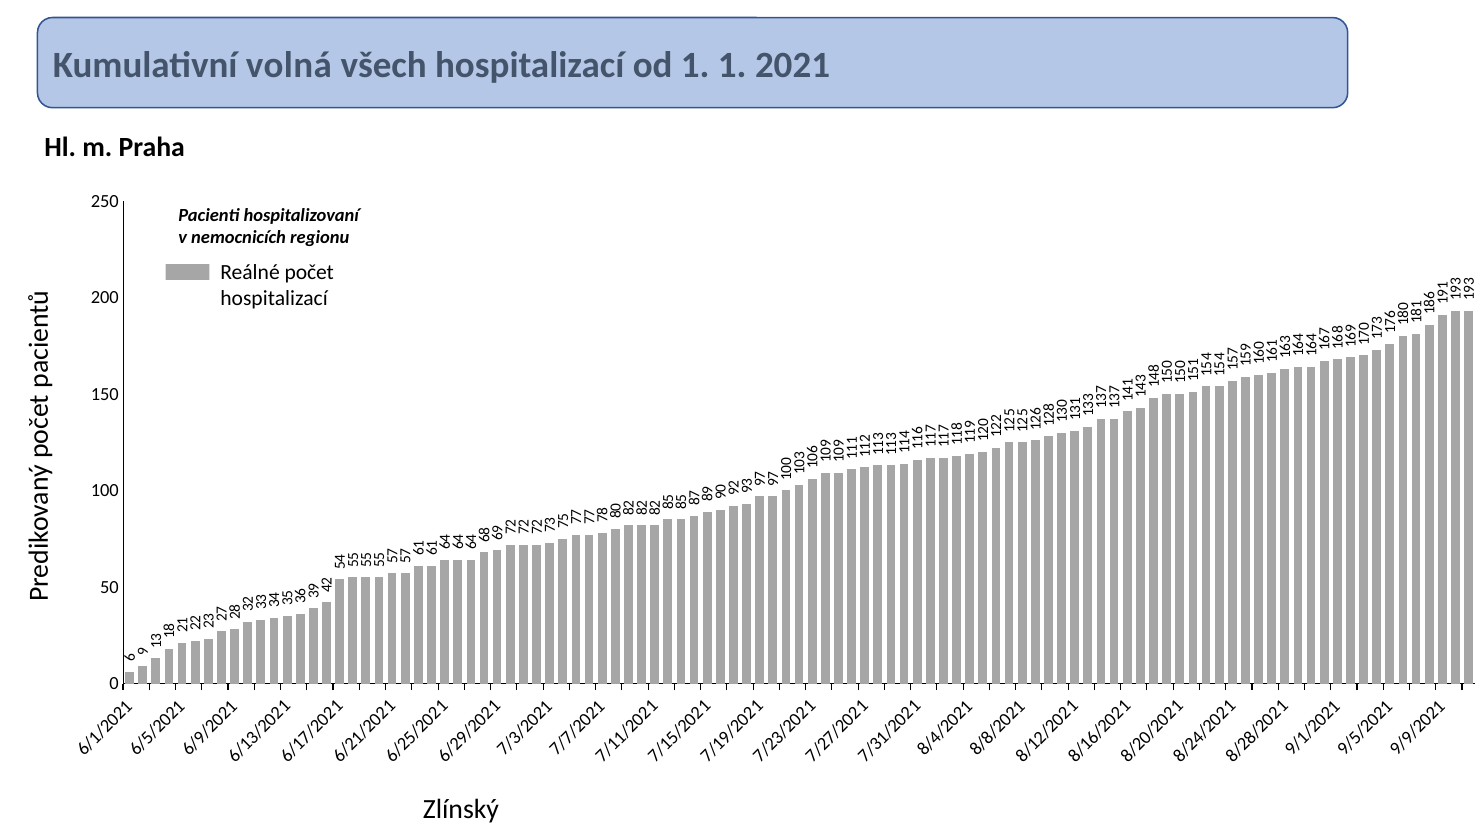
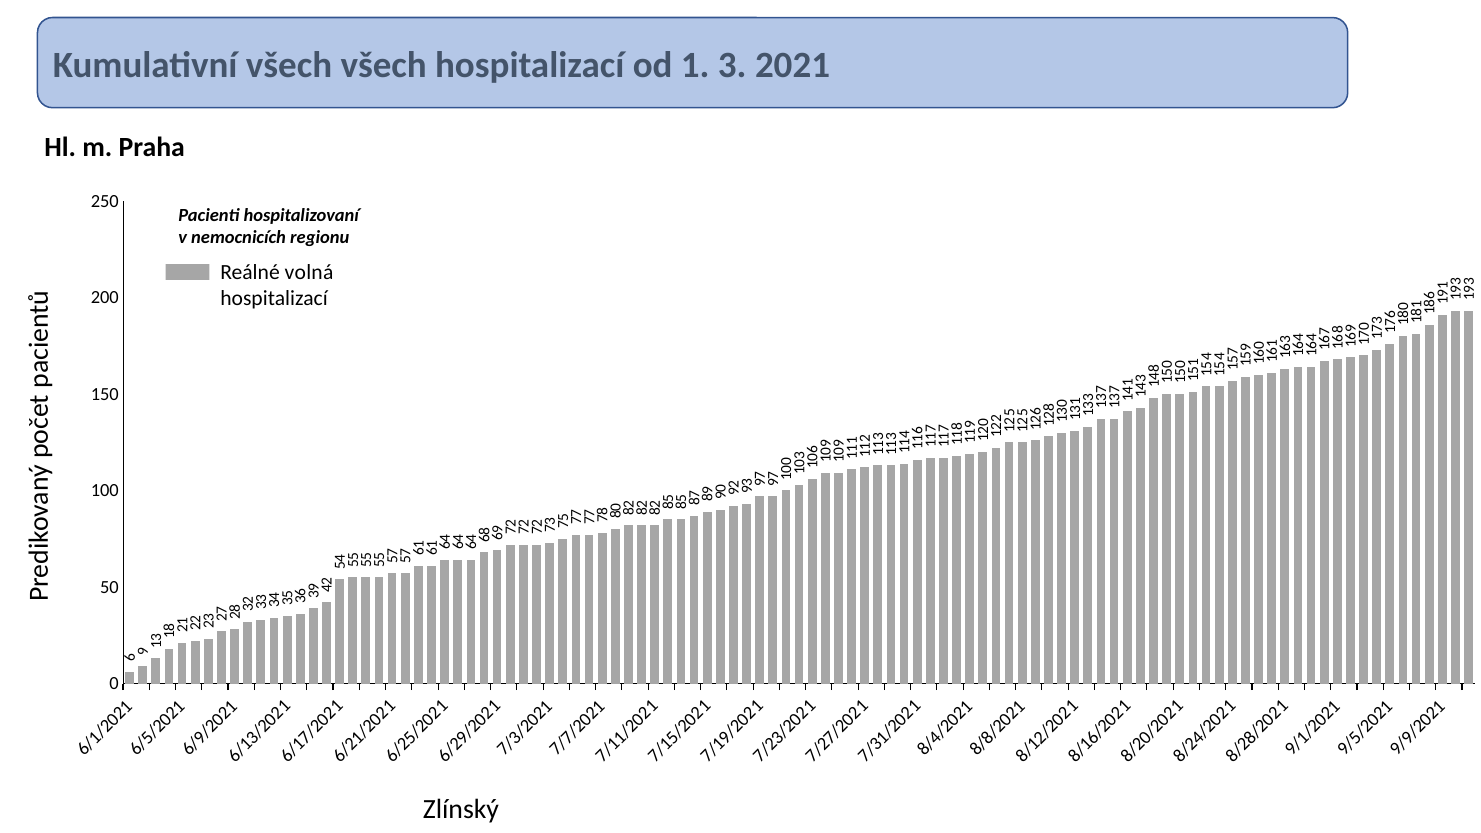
Kumulativní volná: volná -> všech
od 1 1: 1 -> 3
počet: počet -> volná
